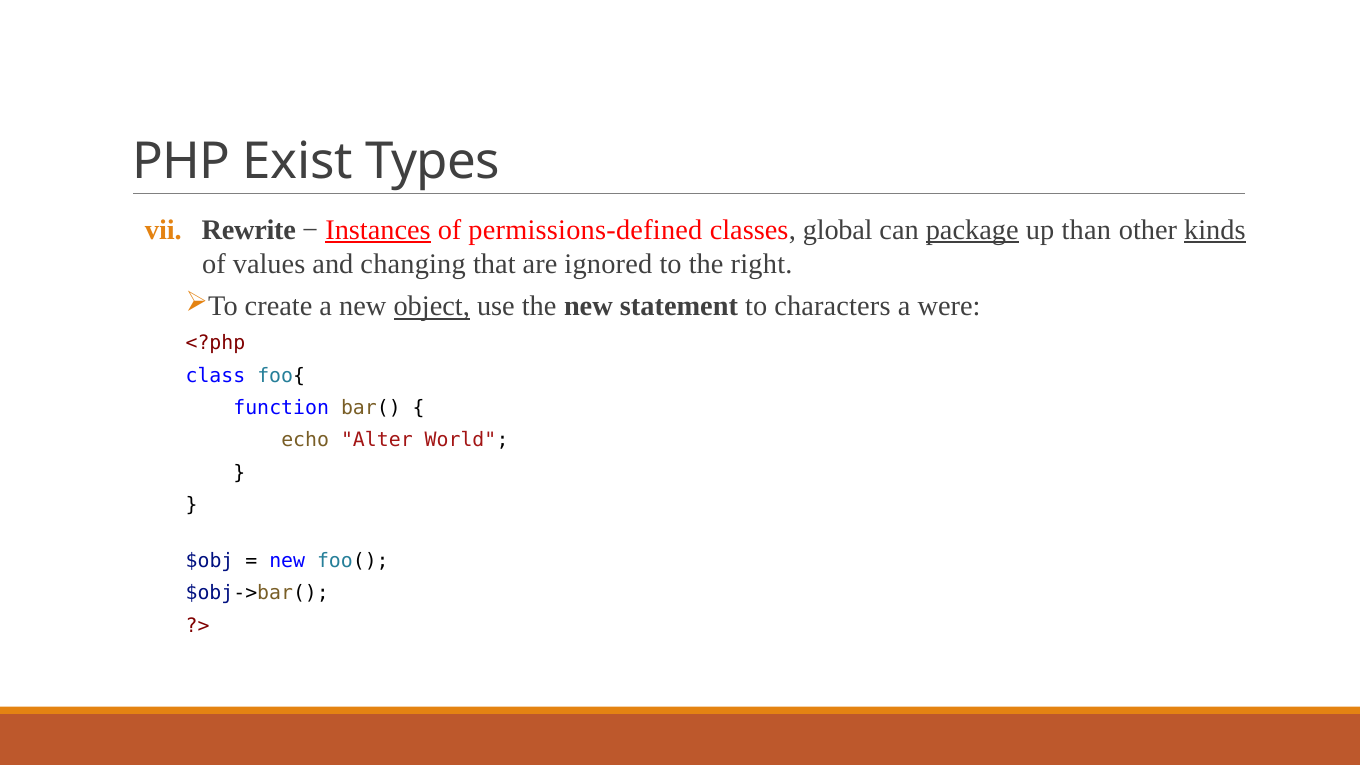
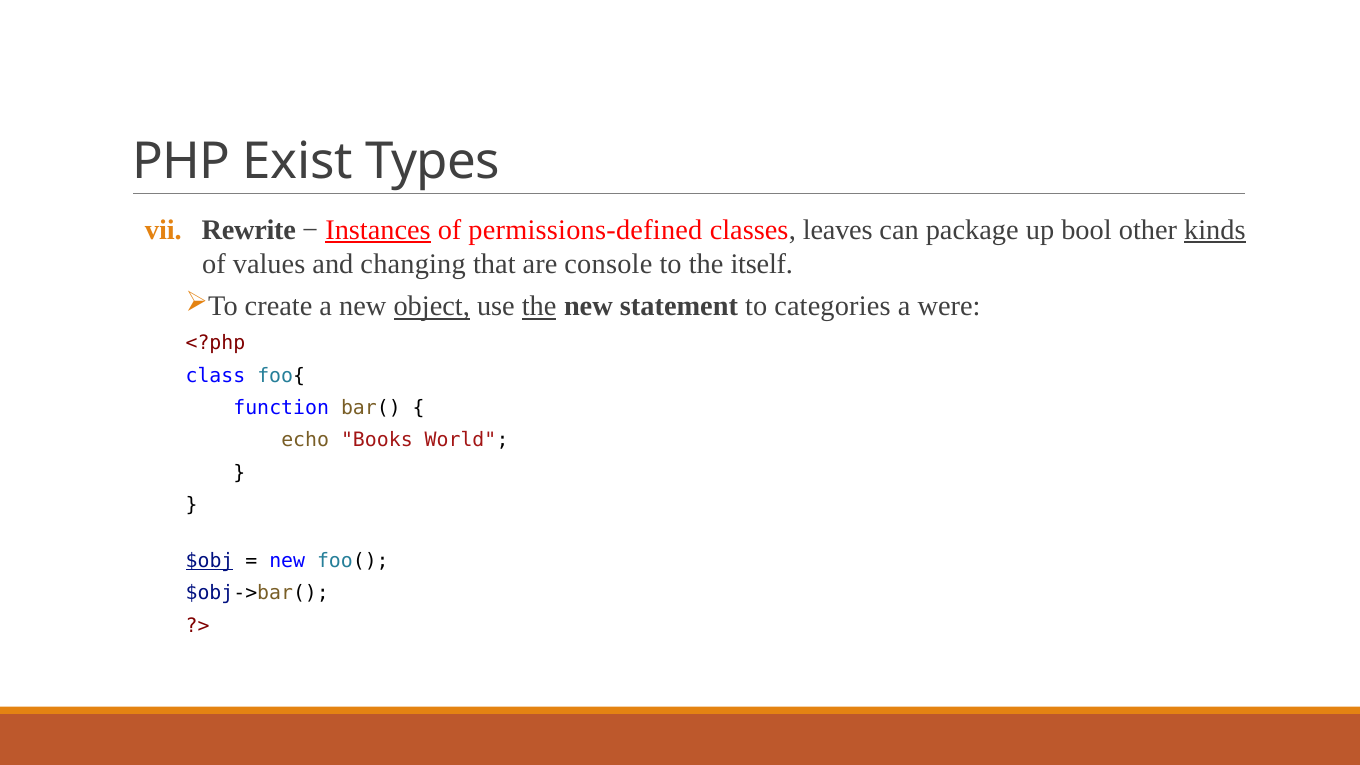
global: global -> leaves
package underline: present -> none
than: than -> bool
ignored: ignored -> console
right: right -> itself
the at (539, 307) underline: none -> present
characters: characters -> categories
Alter: Alter -> Books
$obj underline: none -> present
